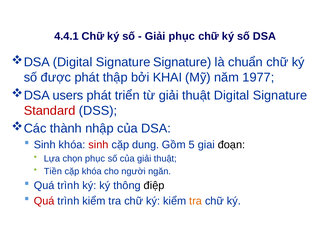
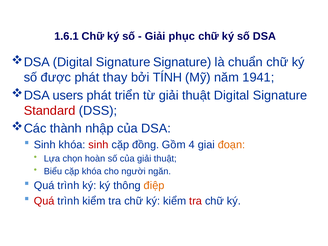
4.4.1: 4.4.1 -> 1.6.1
thập: thập -> thay
KHAI: KHAI -> TÍNH
1977: 1977 -> 1941
dung: dung -> đồng
5: 5 -> 4
đoạn colour: black -> orange
chọn phục: phục -> hoàn
Tiền: Tiền -> Biểu
điệp colour: black -> orange
tra at (196, 201) colour: orange -> red
